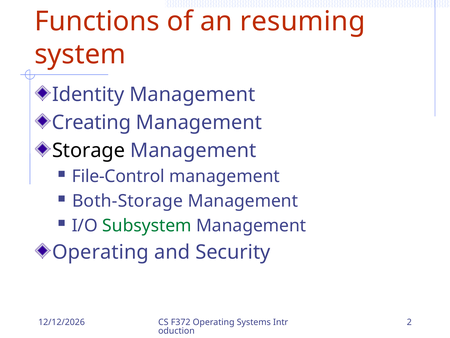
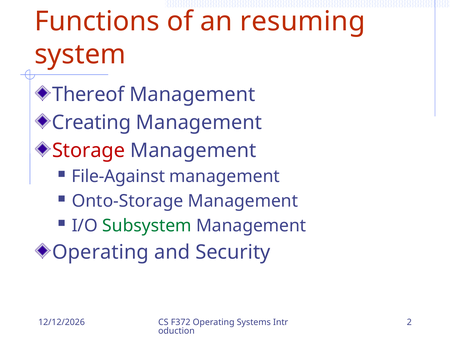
Identity: Identity -> Thereof
Storage colour: black -> red
File-Control: File-Control -> File-Against
Both-Storage: Both-Storage -> Onto-Storage
